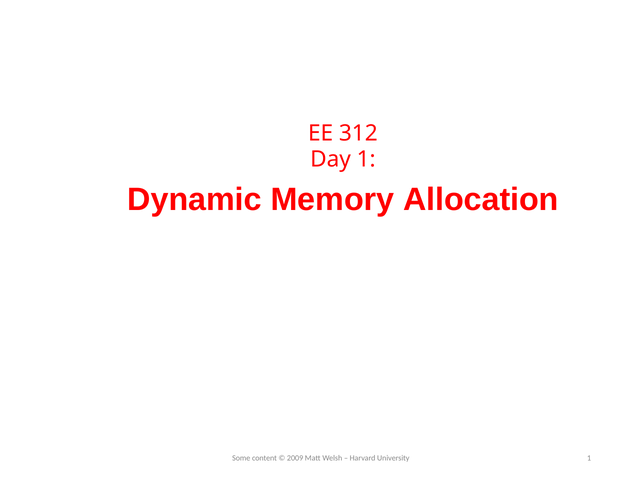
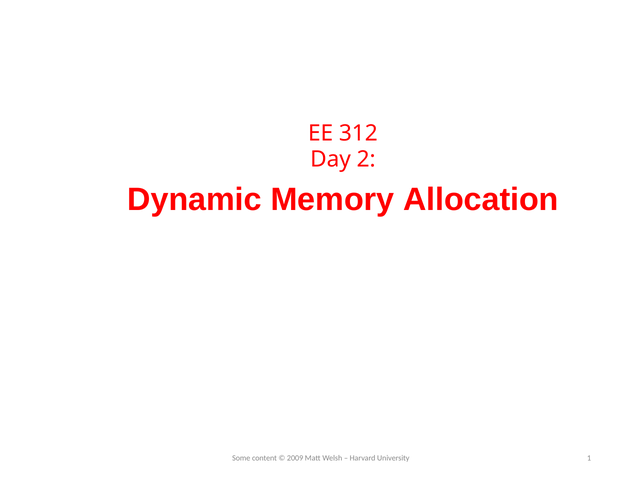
Day 1: 1 -> 2
